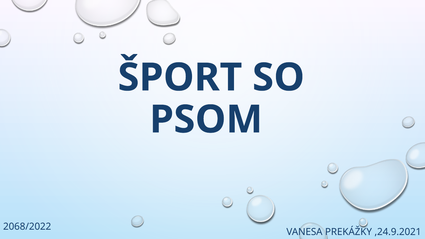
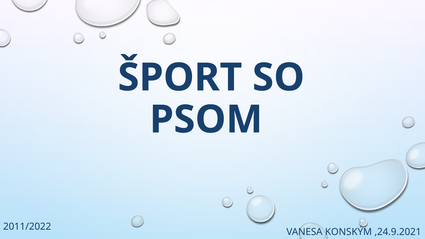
2068/2022: 2068/2022 -> 2011/2022
PREKÁŽKY: PREKÁŽKY -> KONSKÝM
